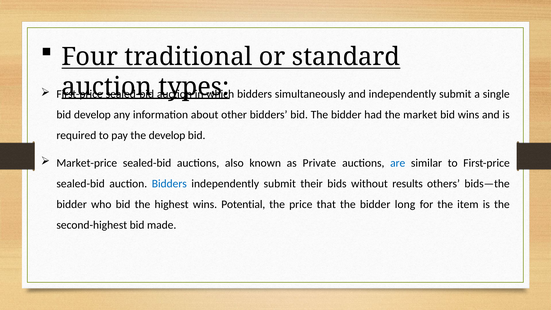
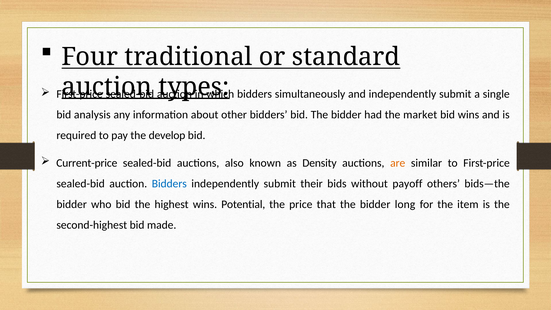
bid develop: develop -> analysis
Market-price: Market-price -> Current-price
Private: Private -> Density
are colour: blue -> orange
results: results -> payoff
